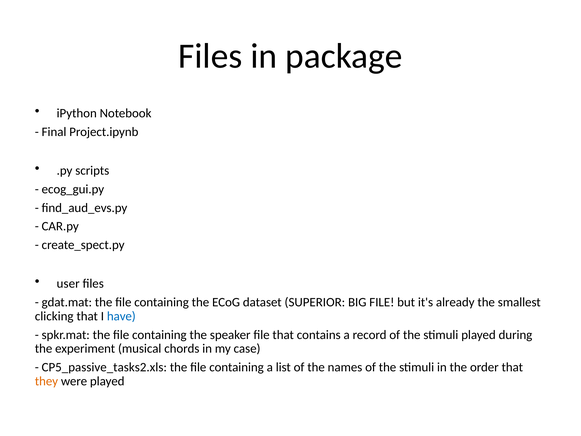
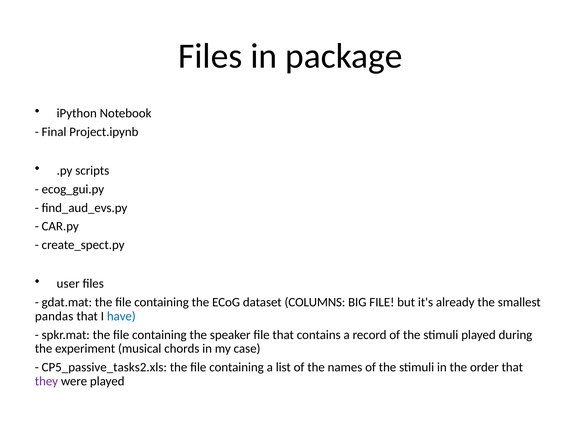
SUPERIOR: SUPERIOR -> COLUMNS
clicking: clicking -> pandas
they colour: orange -> purple
